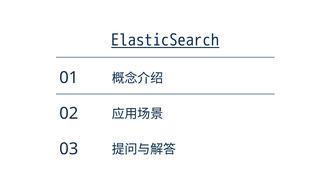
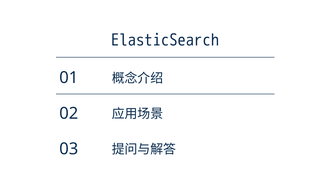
ElasticSearch underline: present -> none
